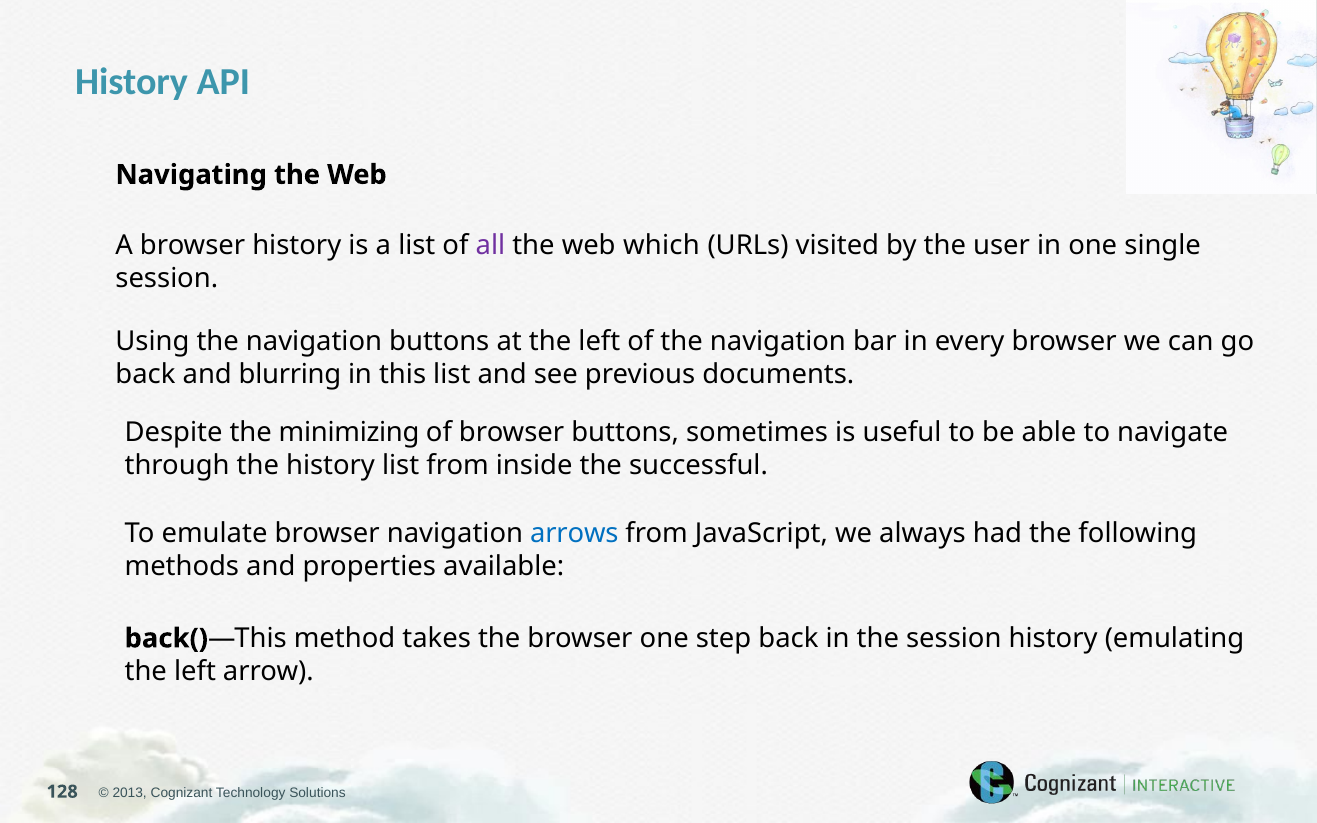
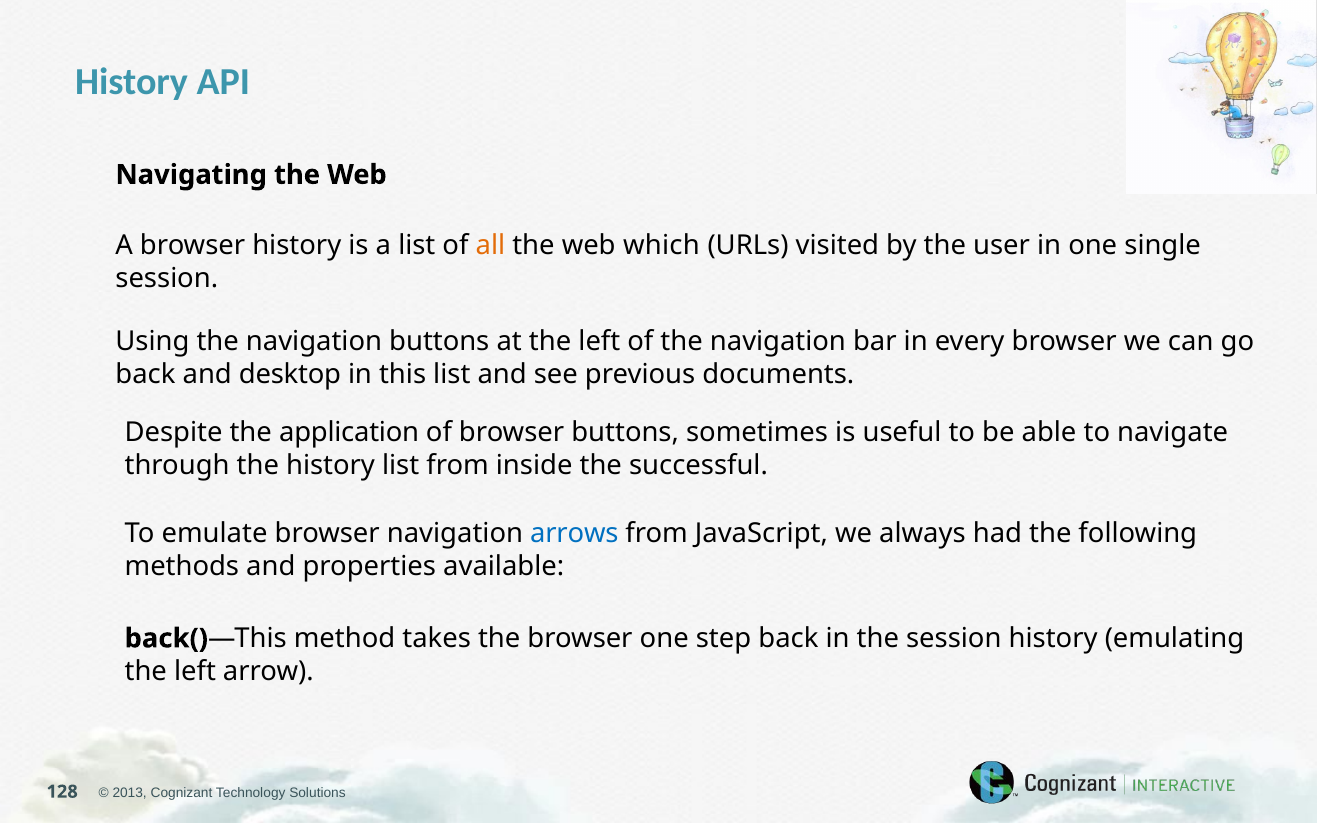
all colour: purple -> orange
blurring: blurring -> desktop
minimizing: minimizing -> application
